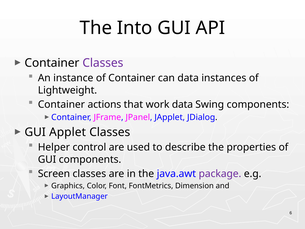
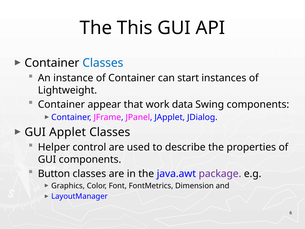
Into: Into -> This
Classes at (103, 63) colour: purple -> blue
can data: data -> start
actions: actions -> appear
Screen: Screen -> Button
